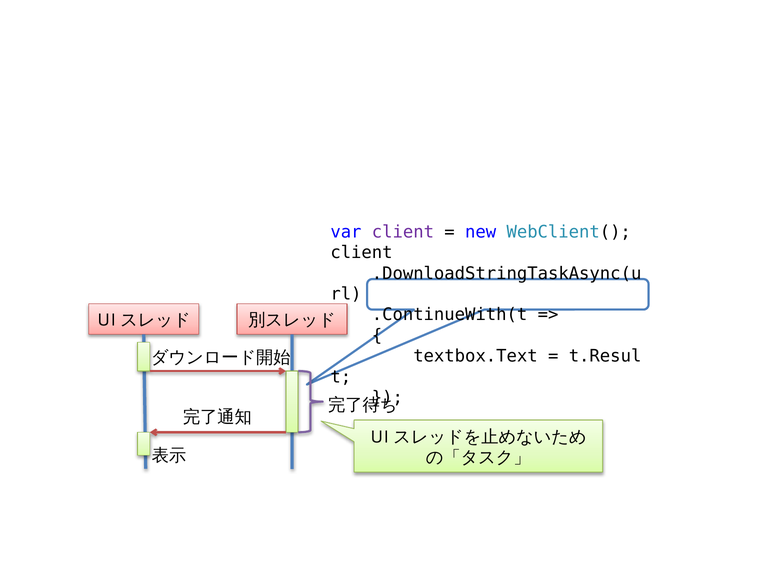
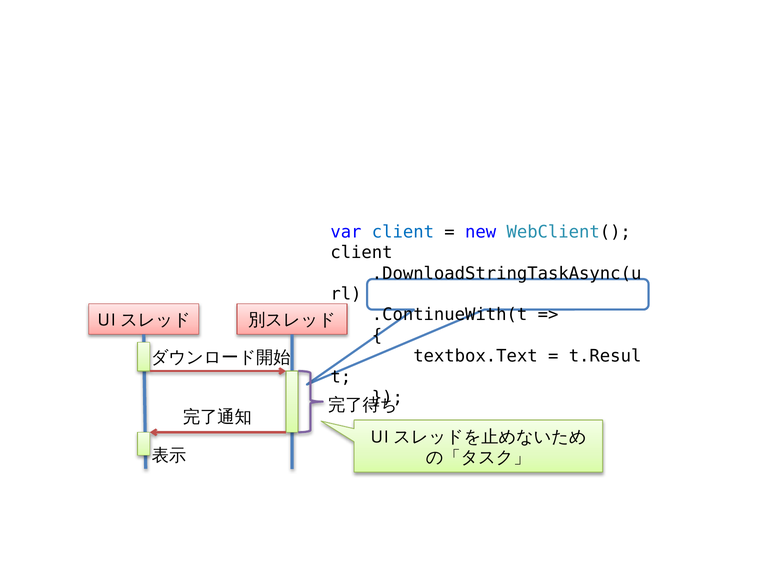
client at (403, 232) colour: purple -> blue
